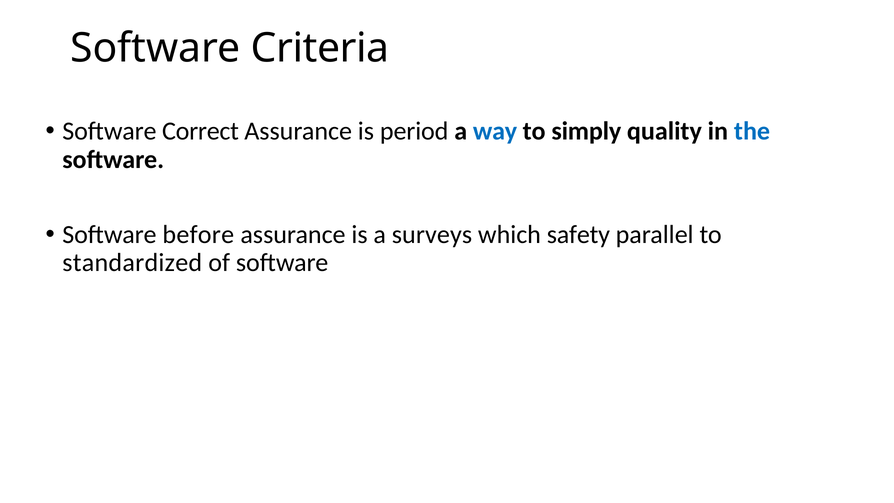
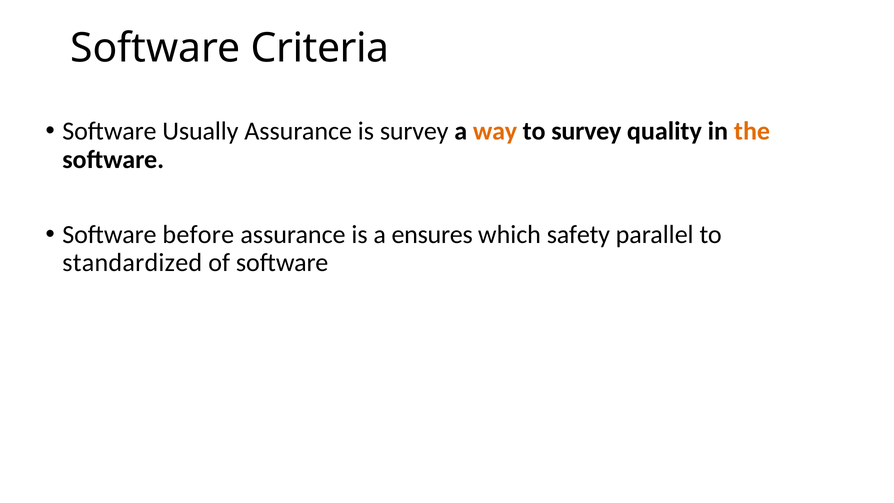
Correct: Correct -> Usually
is period: period -> survey
way colour: blue -> orange
to simply: simply -> survey
the colour: blue -> orange
surveys: surveys -> ensures
